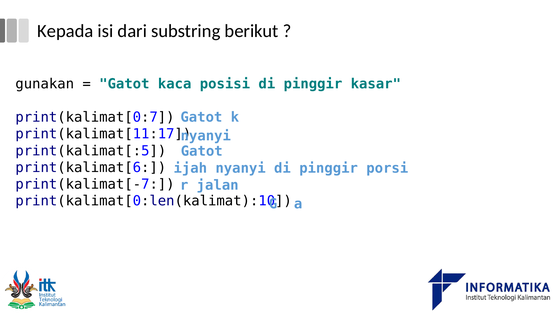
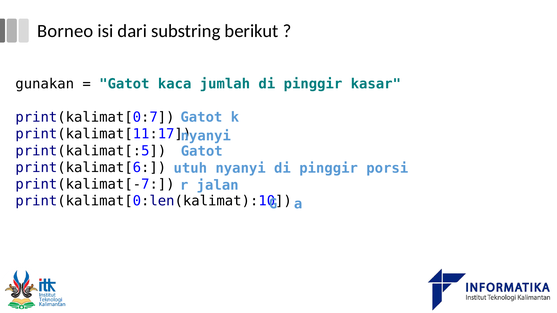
Kepada: Kepada -> Borneo
posisi: posisi -> jumlah
ijah: ijah -> utuh
